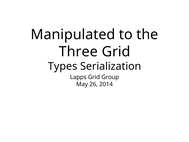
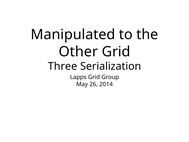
Three: Three -> Other
Types: Types -> Three
